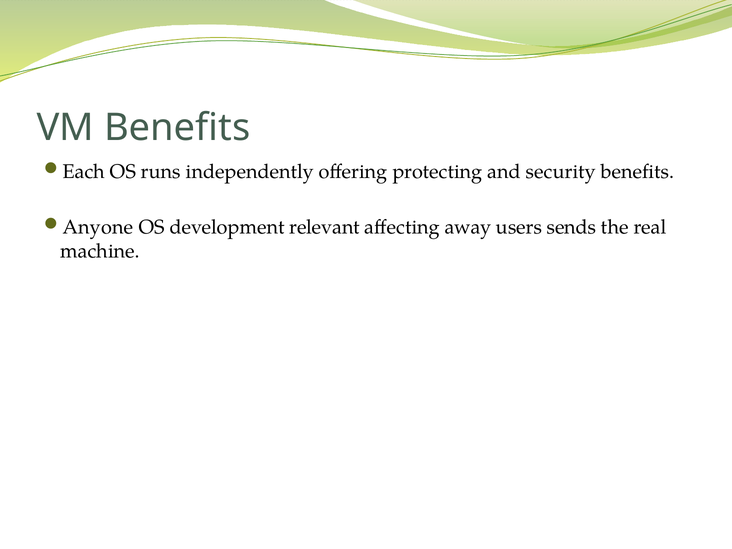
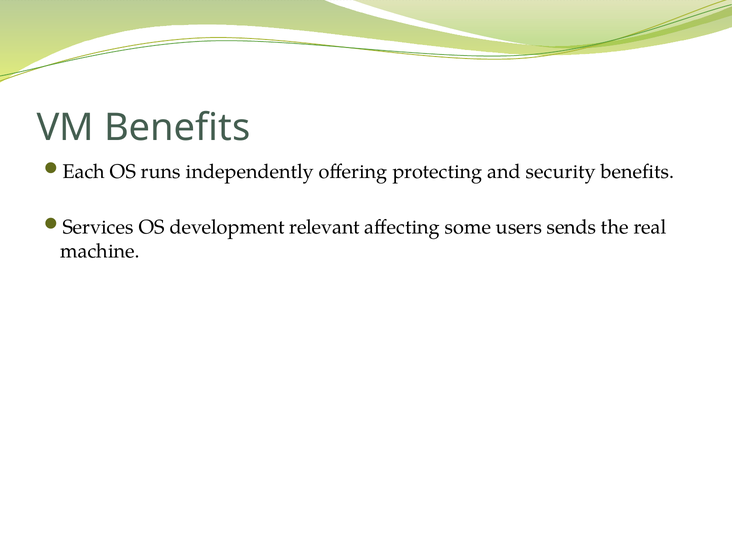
Anyone: Anyone -> Services
away: away -> some
